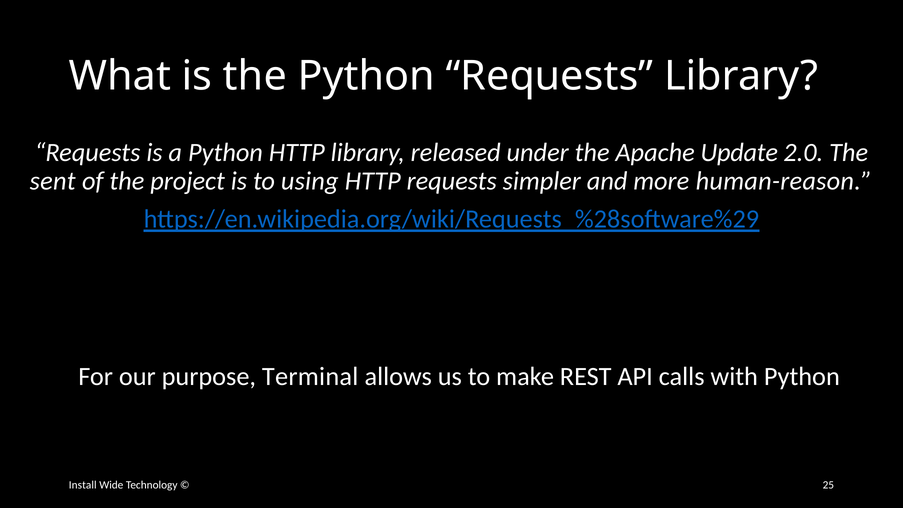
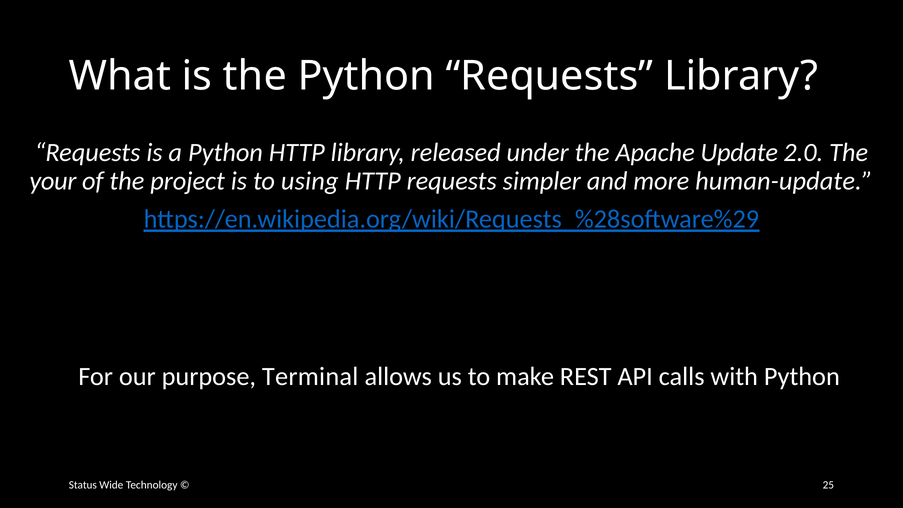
sent: sent -> your
human-reason: human-reason -> human-update
Install: Install -> Status
